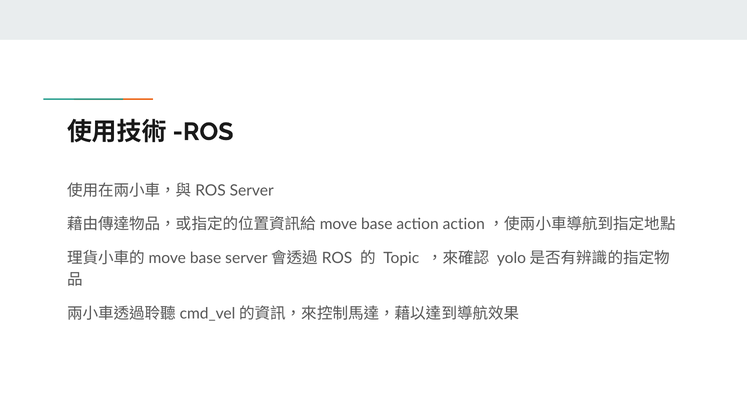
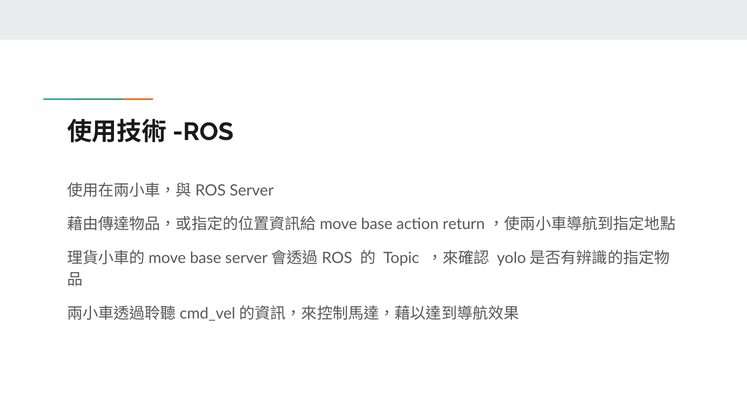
action action: action -> return
